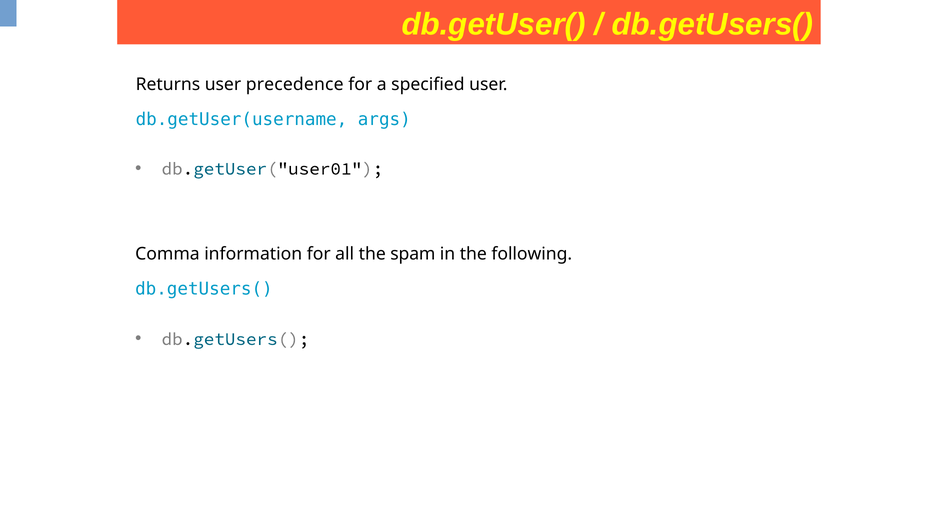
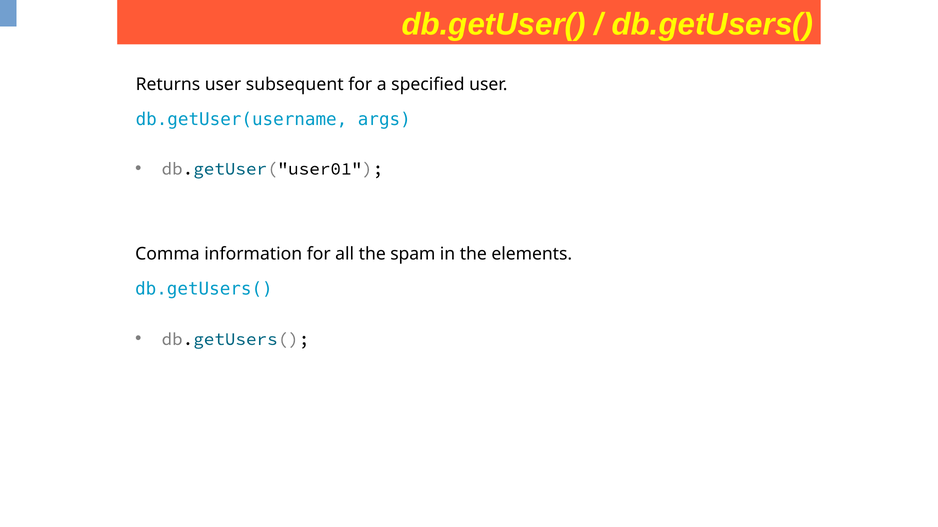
precedence: precedence -> subsequent
following: following -> elements
